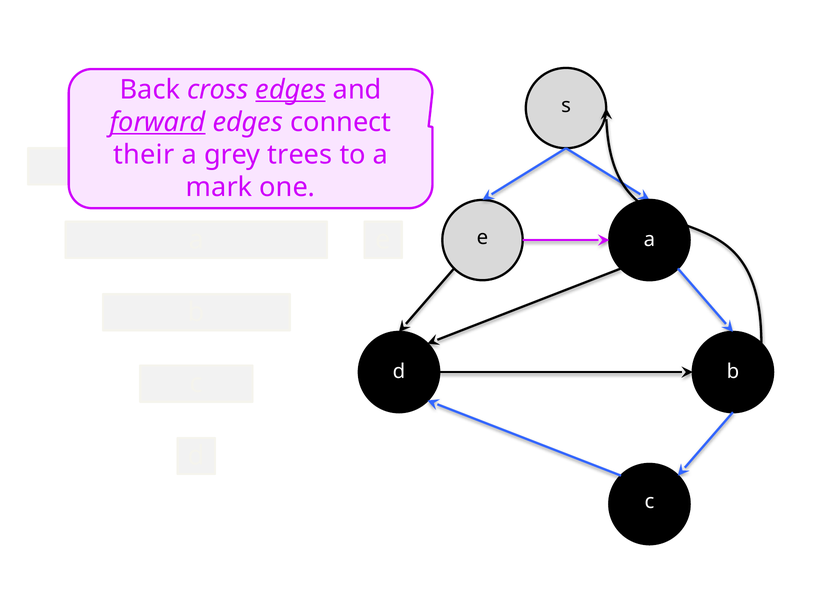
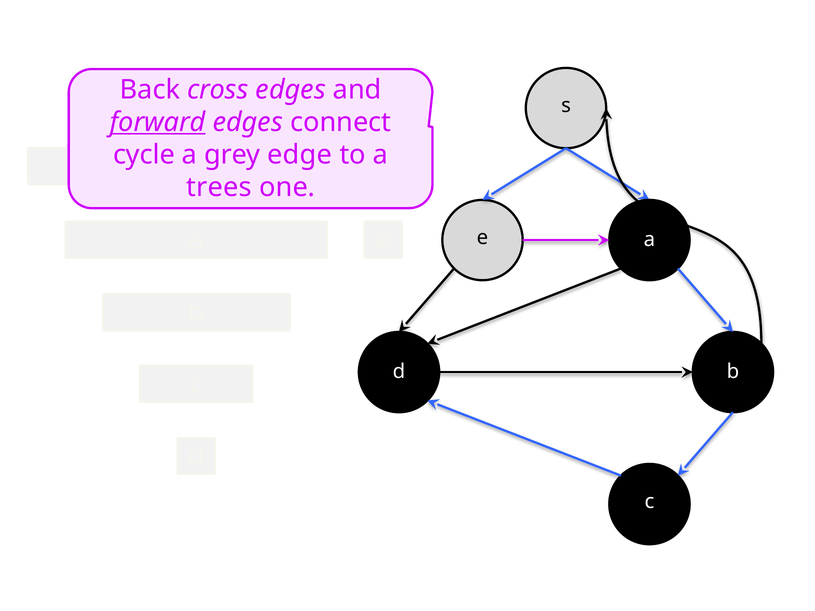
edges at (291, 90) underline: present -> none
their: their -> cycle
trees: trees -> edge
mark: mark -> trees
